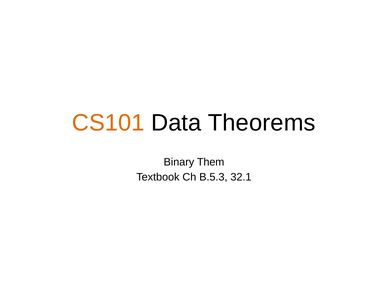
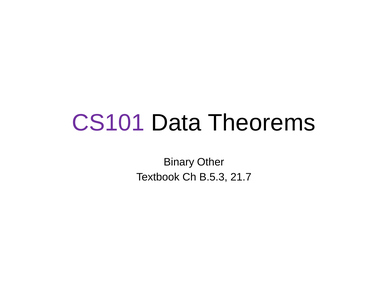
CS101 colour: orange -> purple
Them: Them -> Other
32.1: 32.1 -> 21.7
